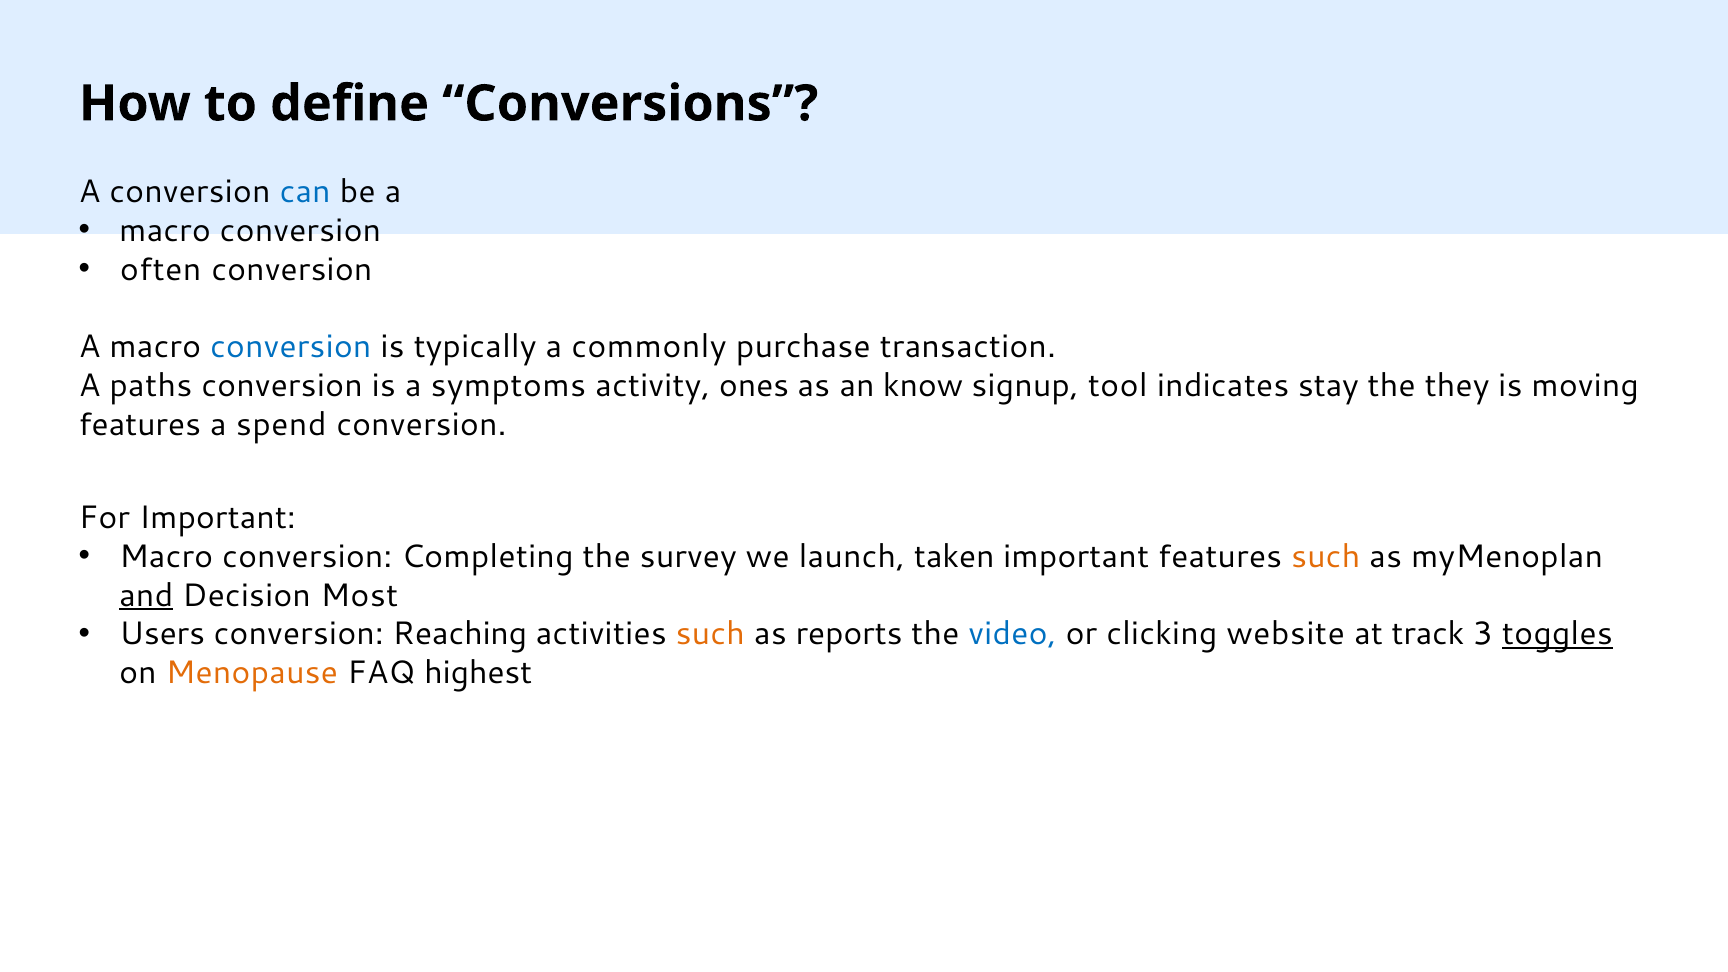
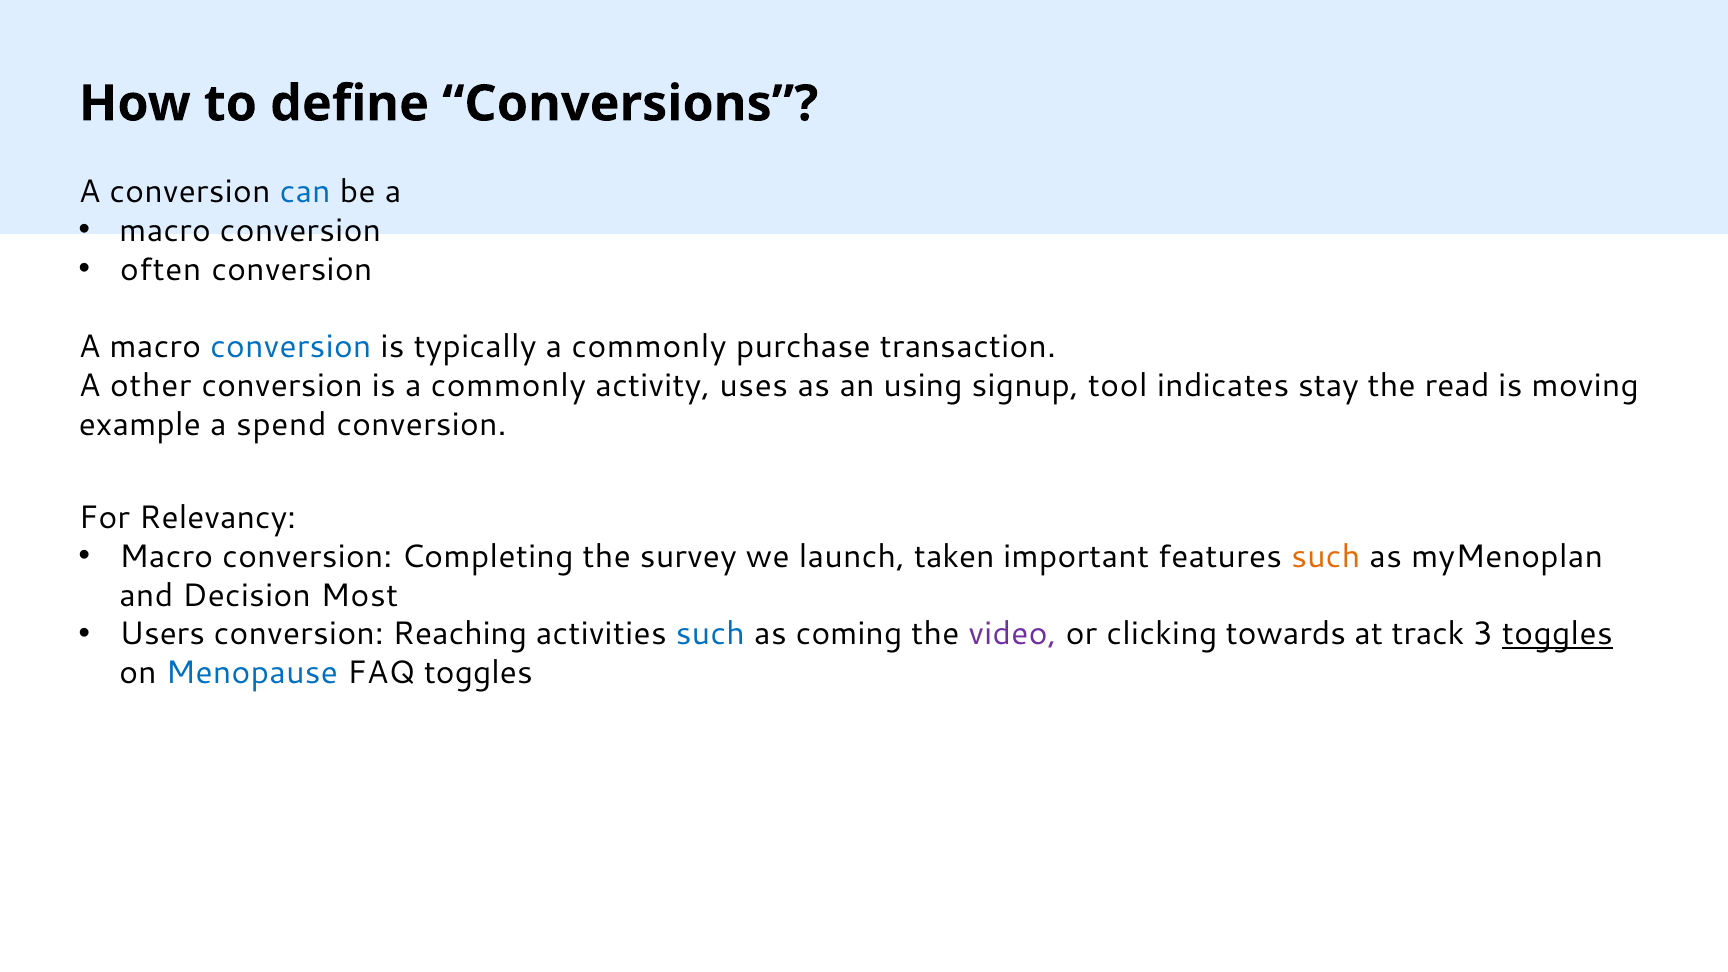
paths: paths -> other
is a symptoms: symptoms -> commonly
ones: ones -> uses
know: know -> using
they: they -> read
features at (140, 425): features -> example
For Important: Important -> Relevancy
and underline: present -> none
such at (710, 634) colour: orange -> blue
reports: reports -> coming
video colour: blue -> purple
website: website -> towards
Menopause colour: orange -> blue
FAQ highest: highest -> toggles
